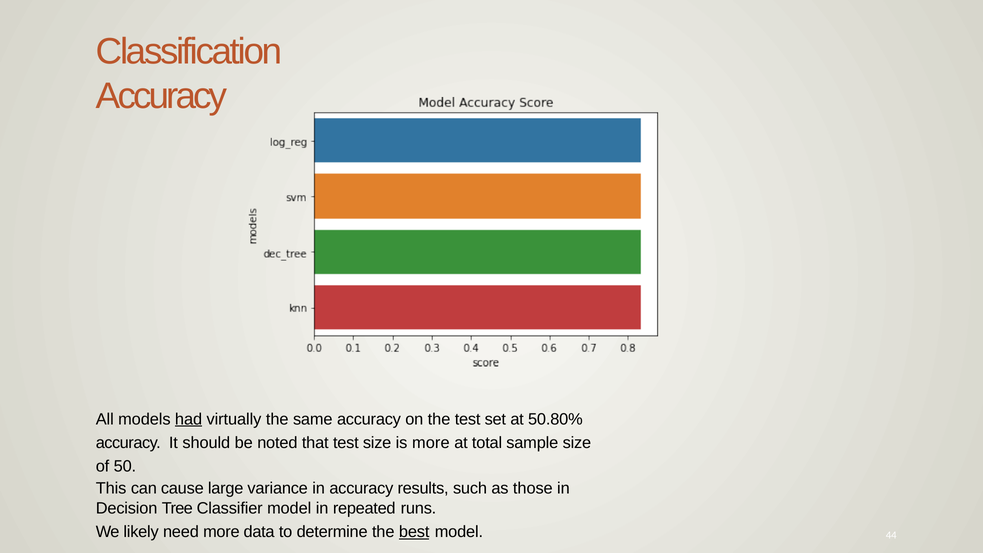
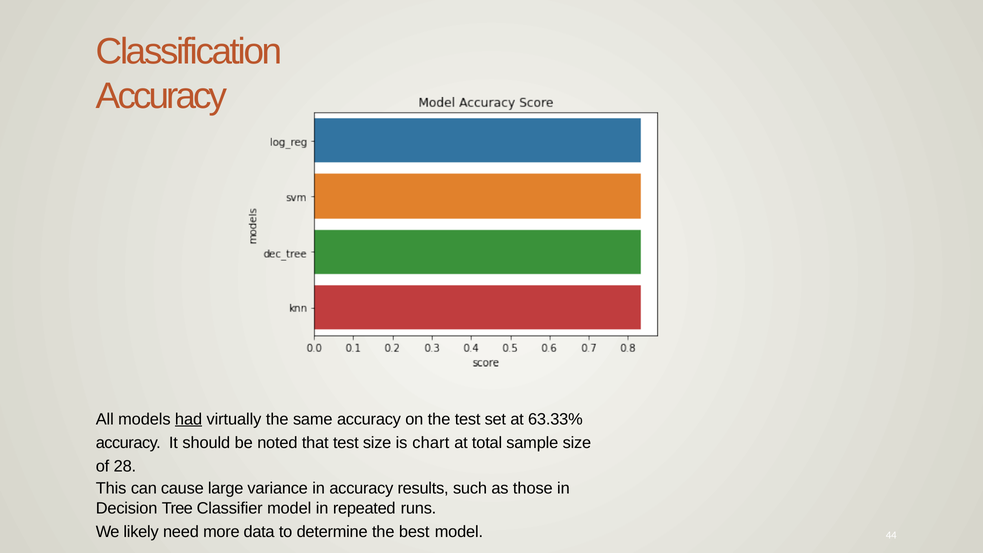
50.80%: 50.80% -> 63.33%
is more: more -> chart
50: 50 -> 28
best underline: present -> none
